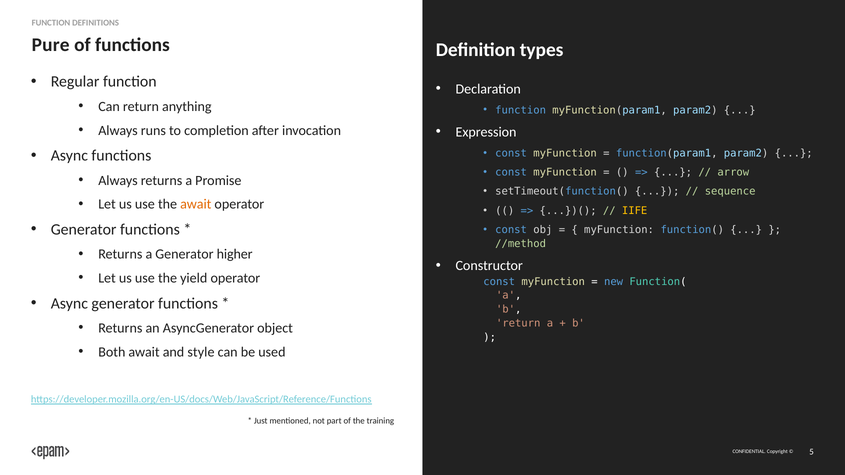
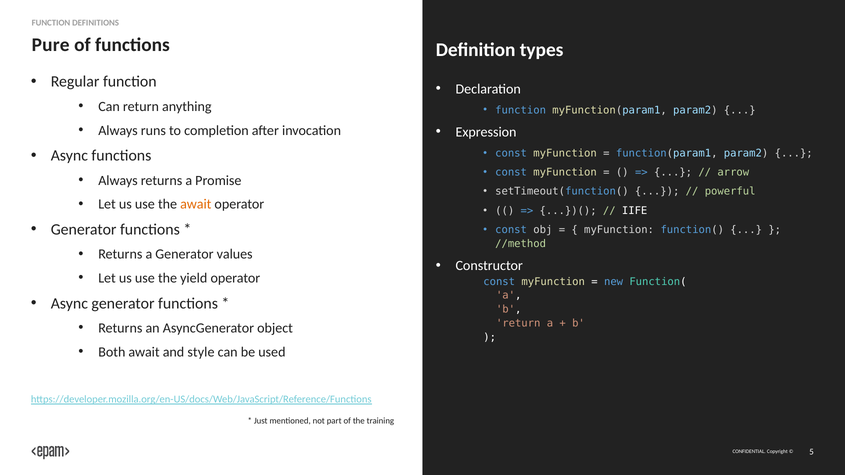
sequence: sequence -> powerful
IIFE colour: yellow -> white
higher: higher -> values
